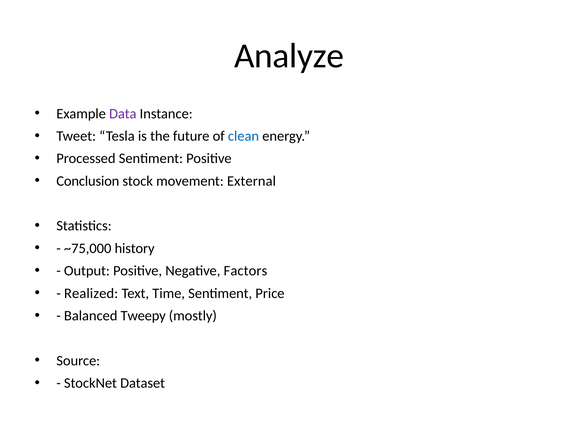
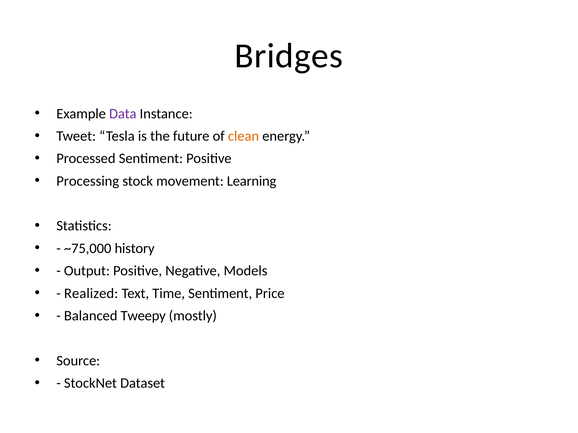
Analyze: Analyze -> Bridges
clean colour: blue -> orange
Conclusion: Conclusion -> Processing
External: External -> Learning
Factors: Factors -> Models
